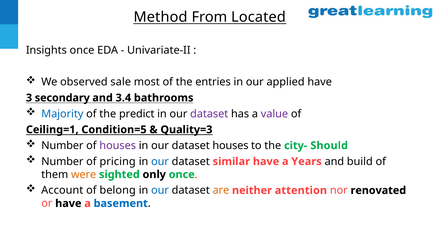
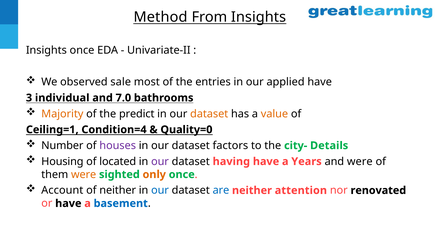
From Located: Located -> Insights
secondary: secondary -> individual
3.4: 3.4 -> 7.0
Majority colour: blue -> orange
dataset at (209, 114) colour: purple -> orange
value colour: purple -> orange
Condition=5: Condition=5 -> Condition=4
Quality=3: Quality=3 -> Quality=0
dataset houses: houses -> factors
Should: Should -> Details
Number at (62, 162): Number -> Housing
pricing: pricing -> located
our at (160, 162) colour: blue -> purple
similar: similar -> having
and build: build -> were
only colour: black -> orange
of belong: belong -> neither
are colour: orange -> blue
